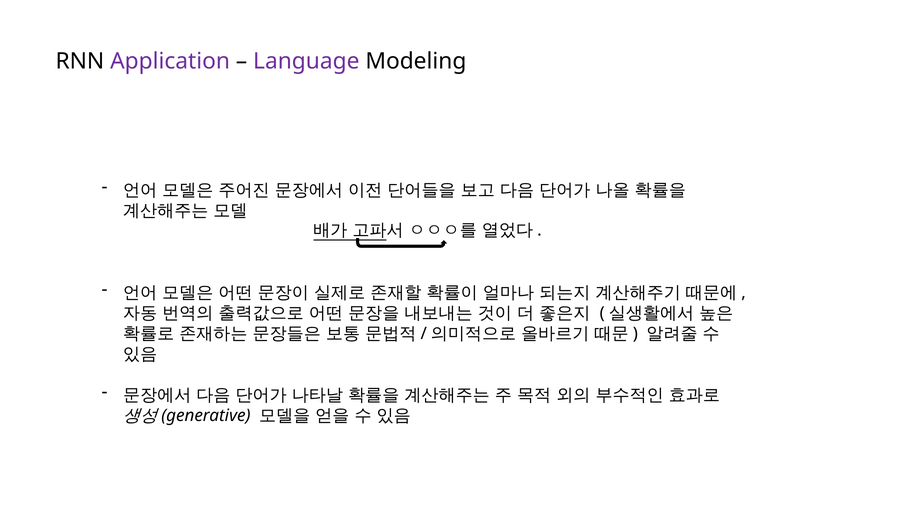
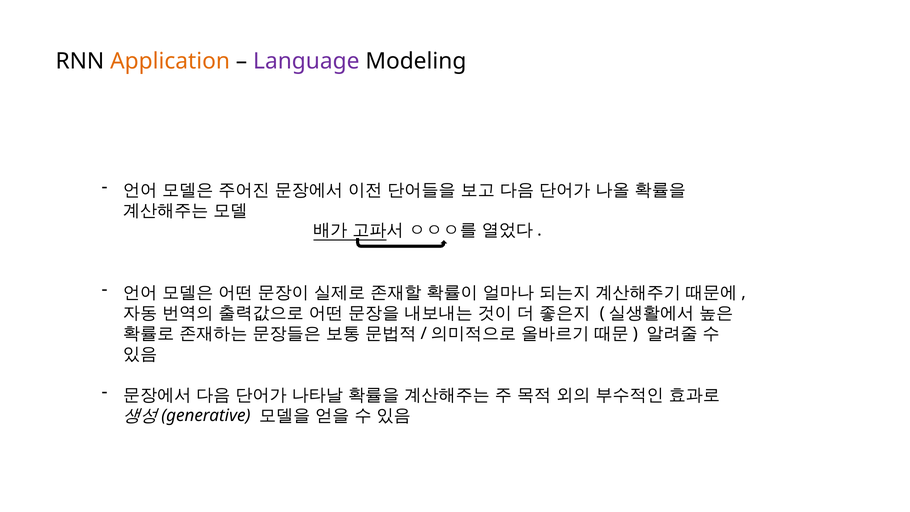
Application colour: purple -> orange
